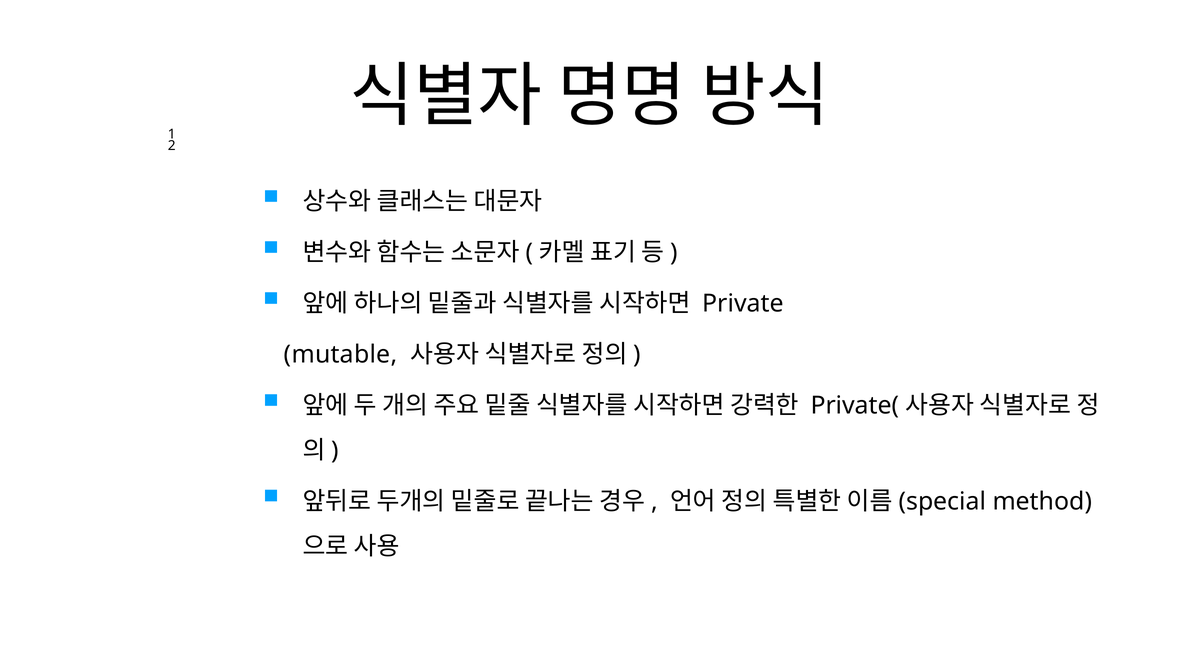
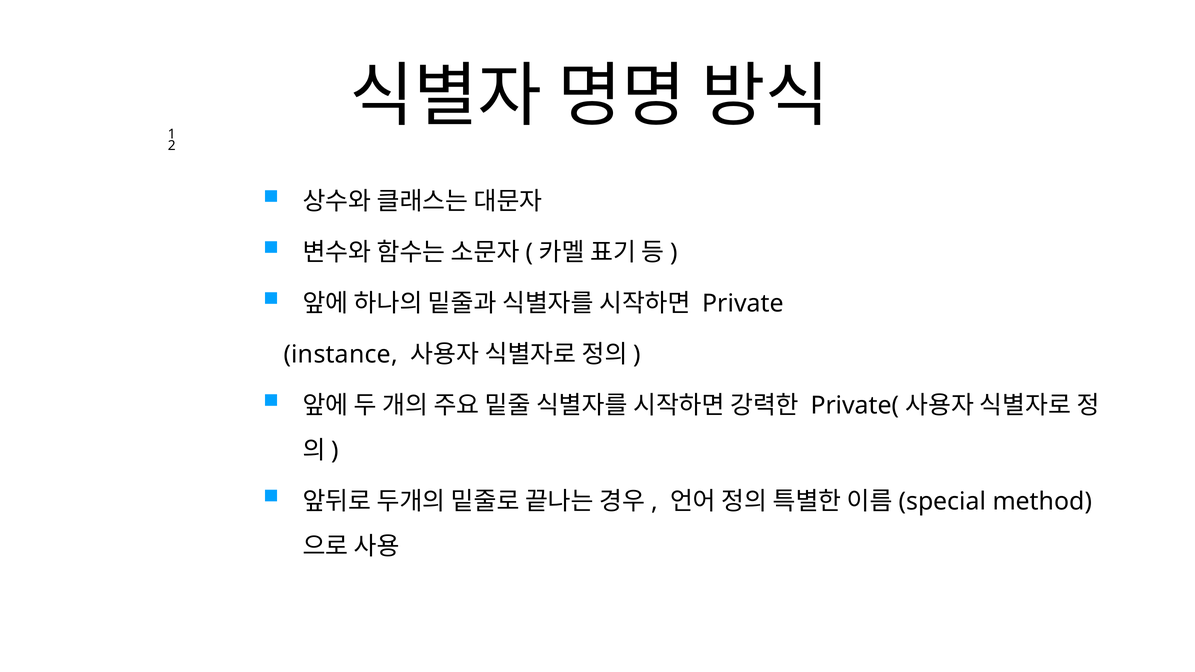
mutable: mutable -> instance
